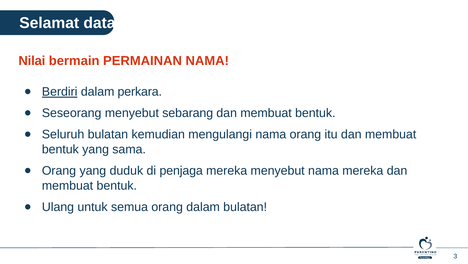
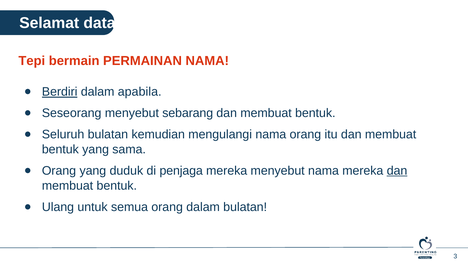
Nilai: Nilai -> Tepi
perkara: perkara -> apabila
dan at (397, 170) underline: none -> present
